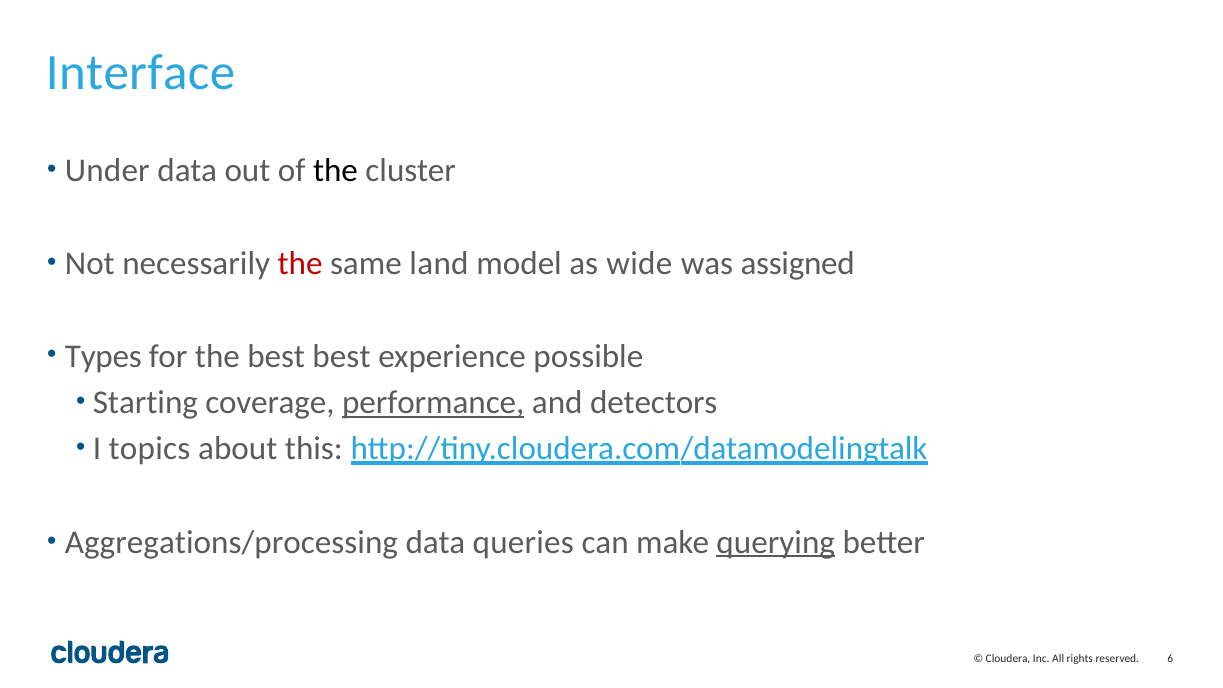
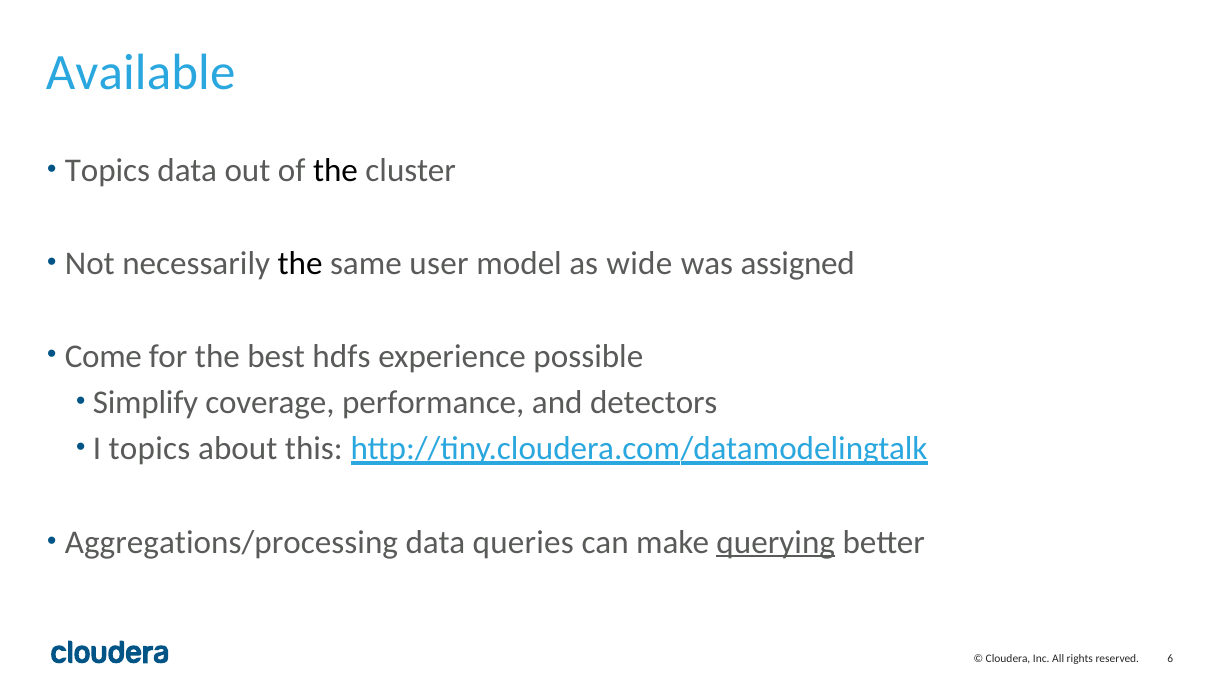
Interface: Interface -> Available
Under at (107, 171): Under -> Topics
the at (300, 263) colour: red -> black
land: land -> user
Types: Types -> Come
best best: best -> hdfs
Starting: Starting -> Simplify
performance underline: present -> none
